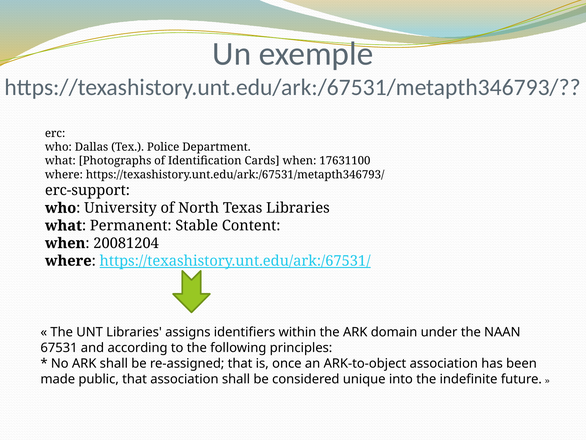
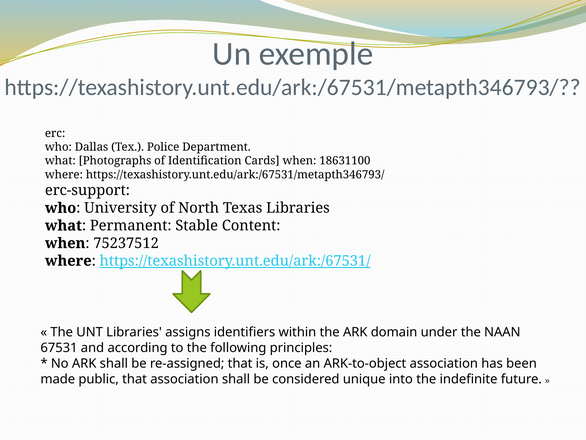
17631100: 17631100 -> 18631100
20081204: 20081204 -> 75237512
